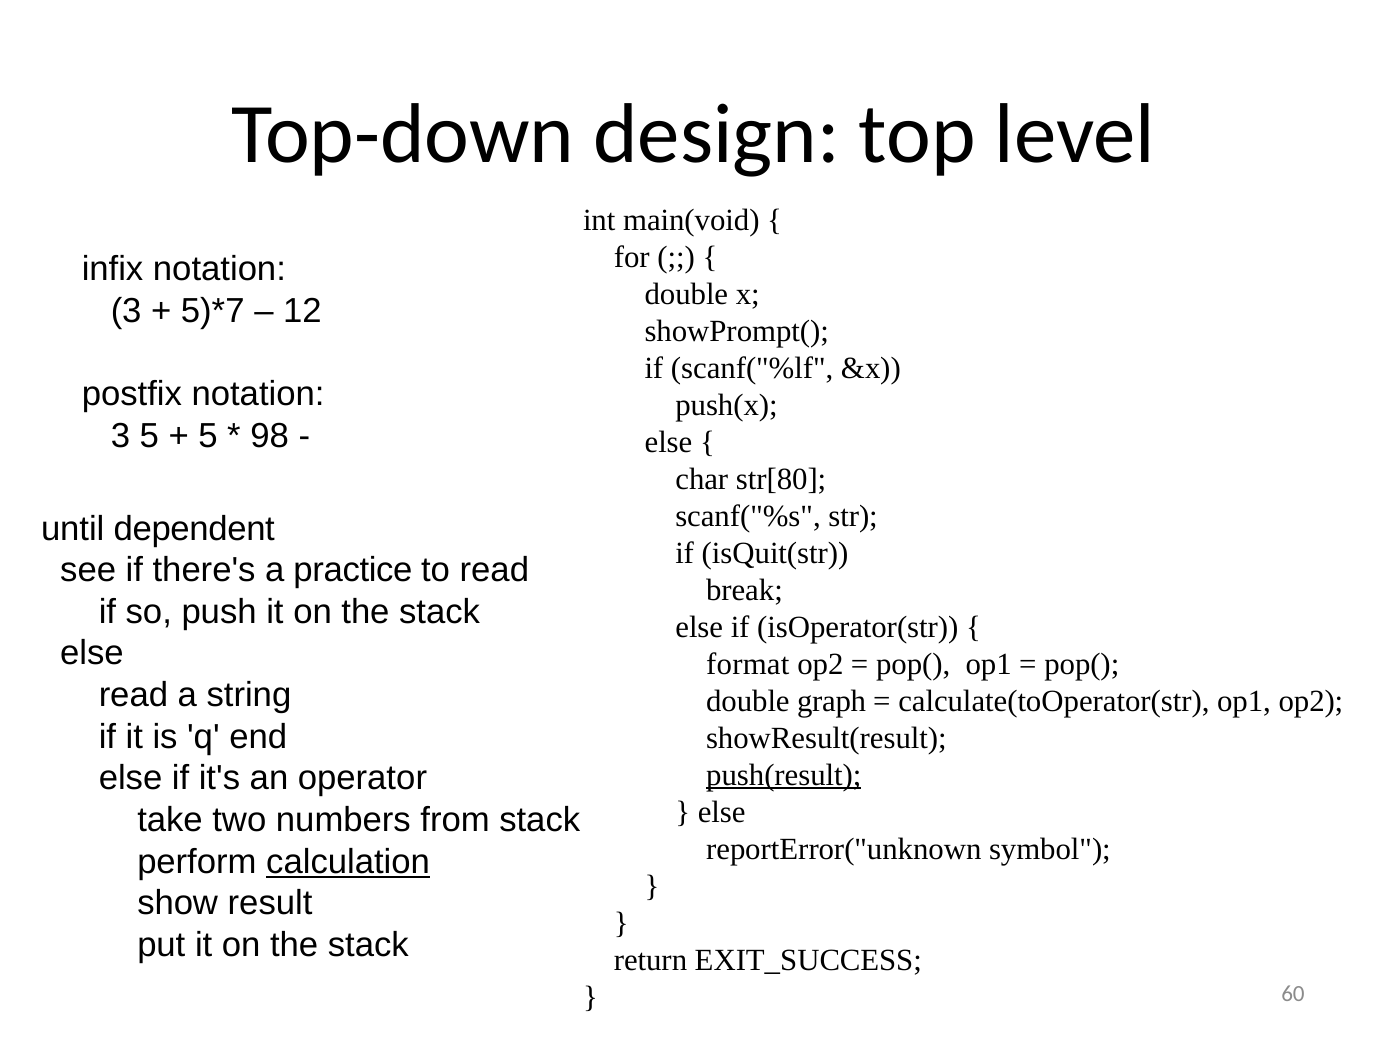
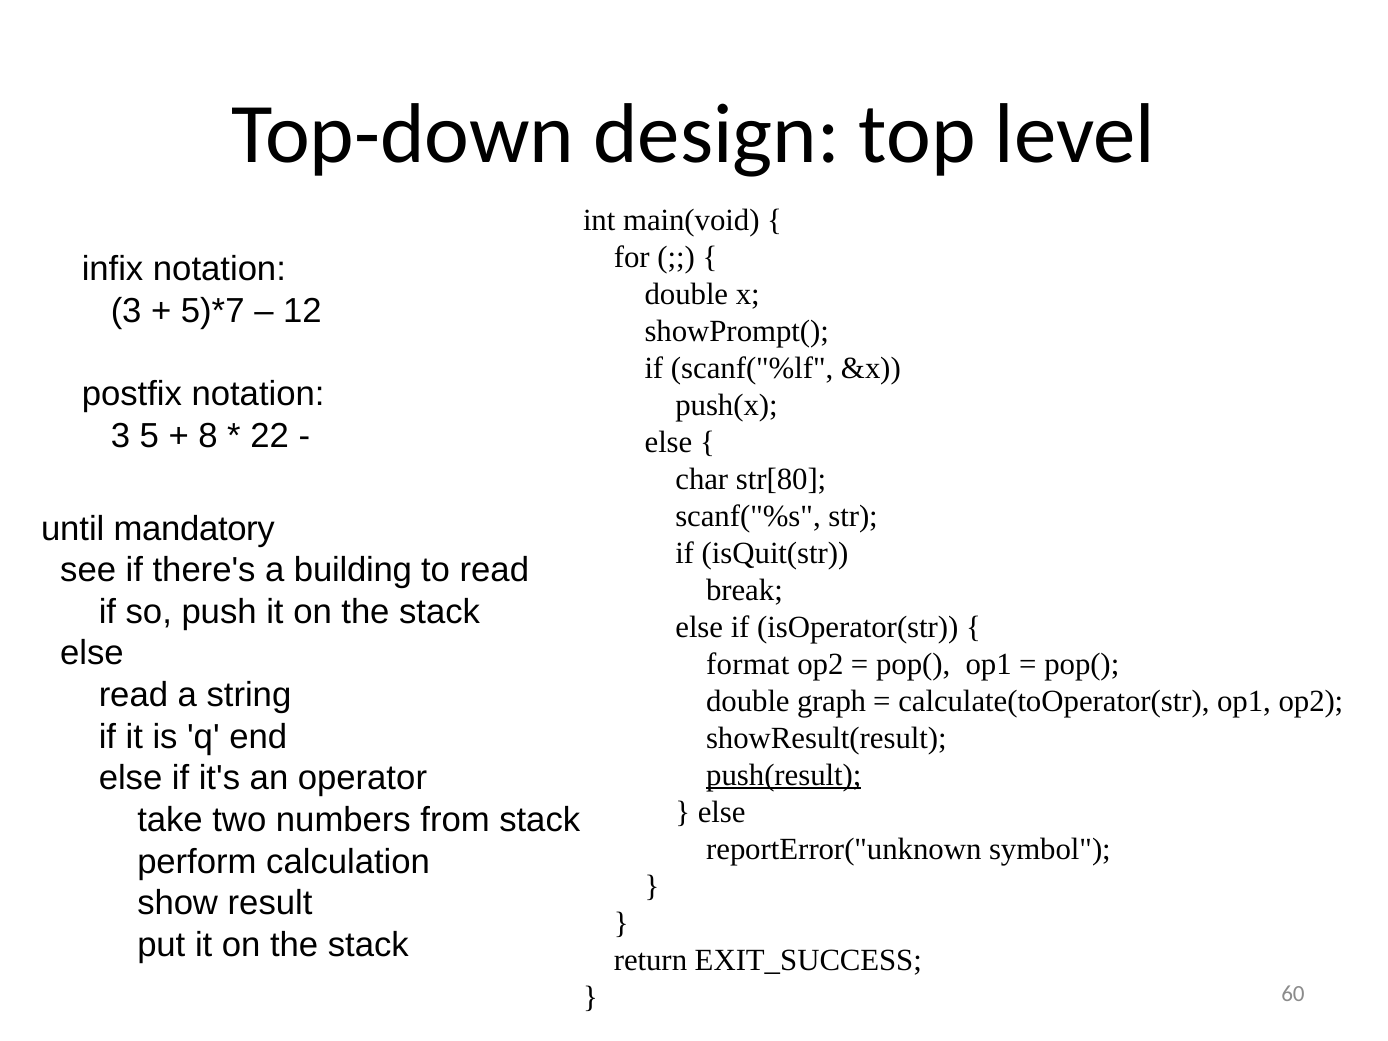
5 at (208, 436): 5 -> 8
98: 98 -> 22
dependent: dependent -> mandatory
practice: practice -> building
calculation underline: present -> none
